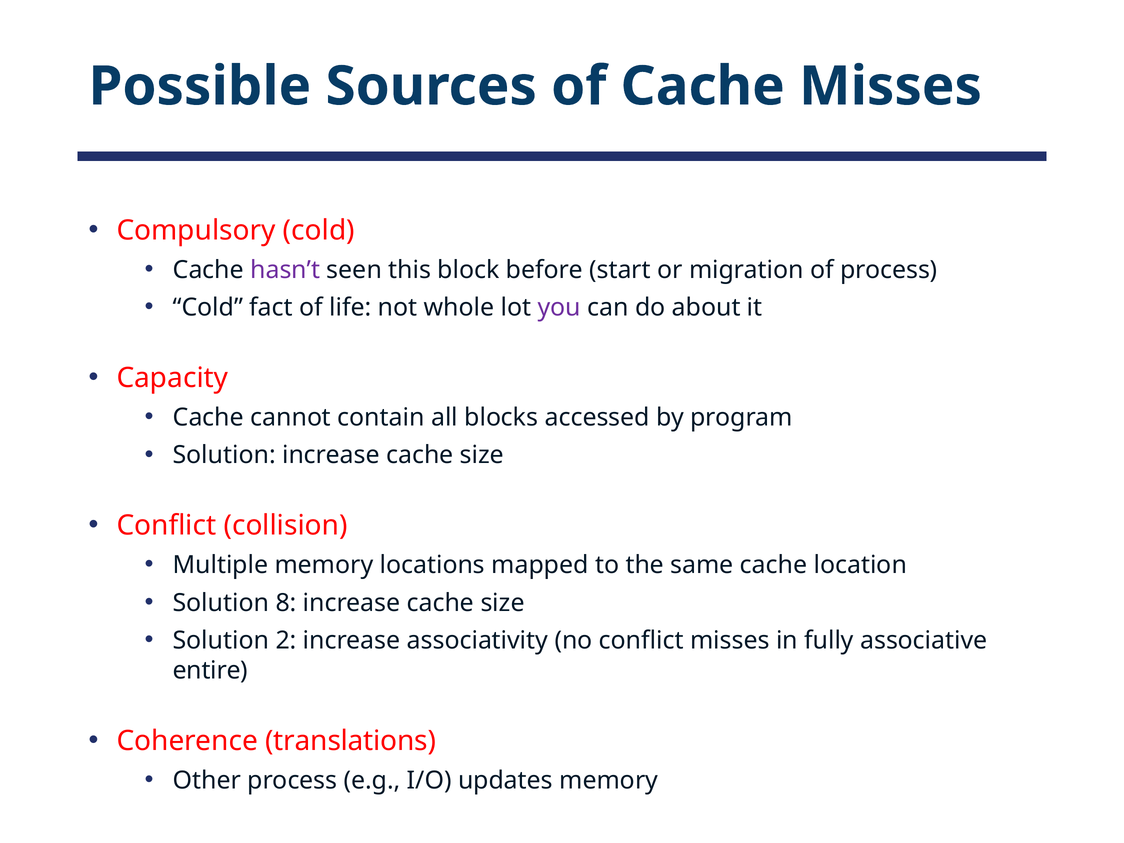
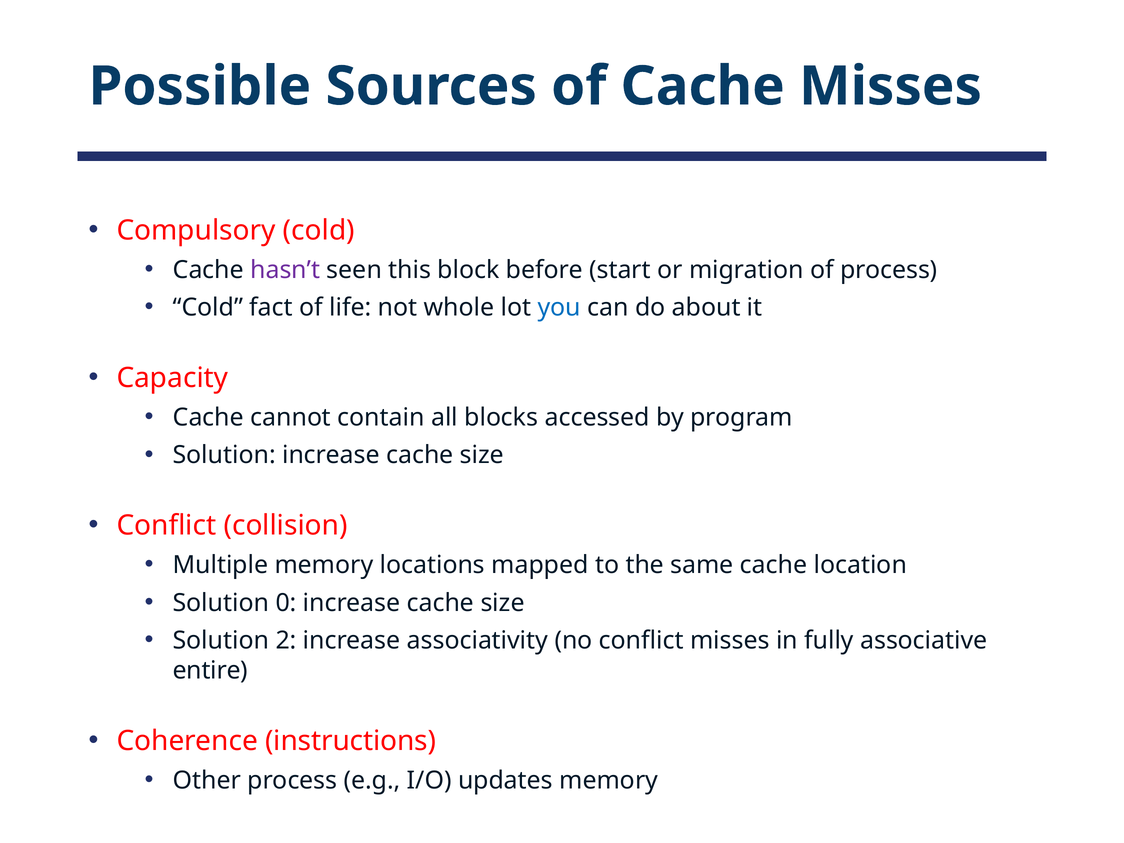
you colour: purple -> blue
8: 8 -> 0
translations: translations -> instructions
